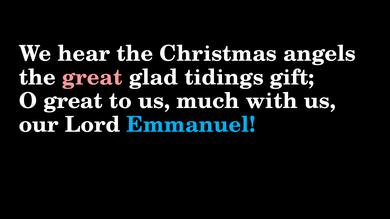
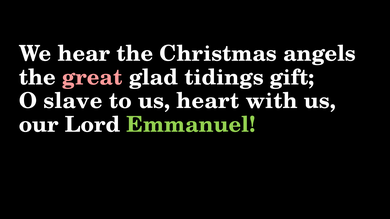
O great: great -> slave
much: much -> heart
Emmanuel colour: light blue -> light green
